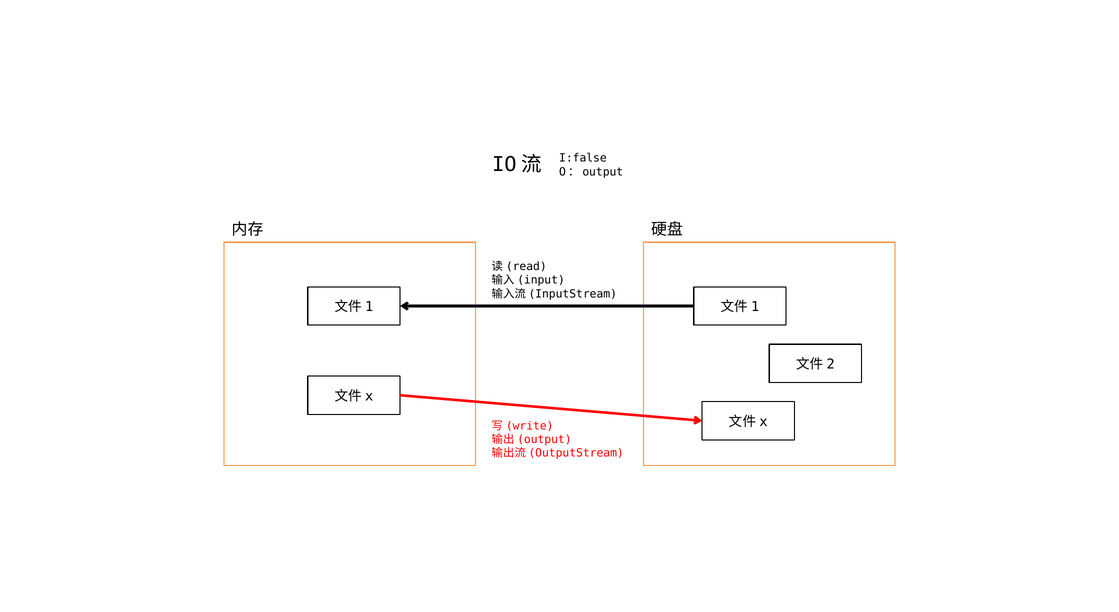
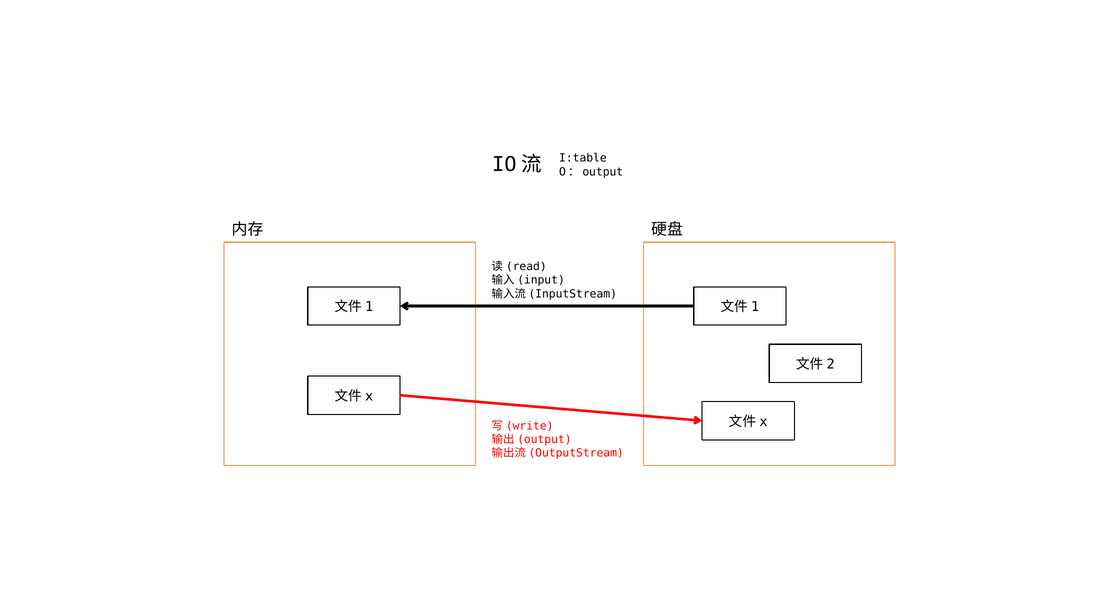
I:false: I:false -> I:table
